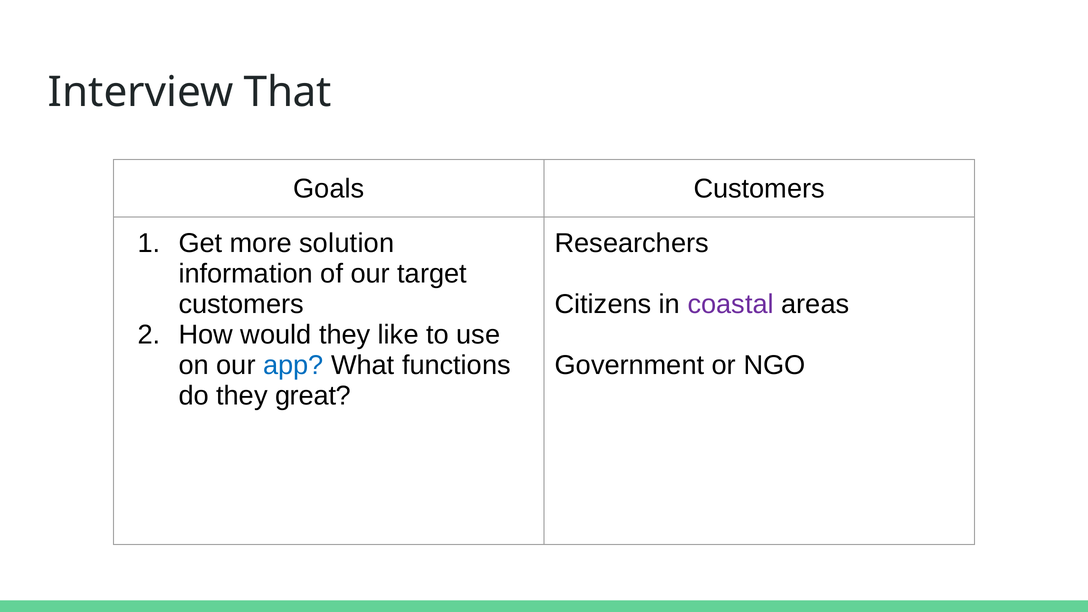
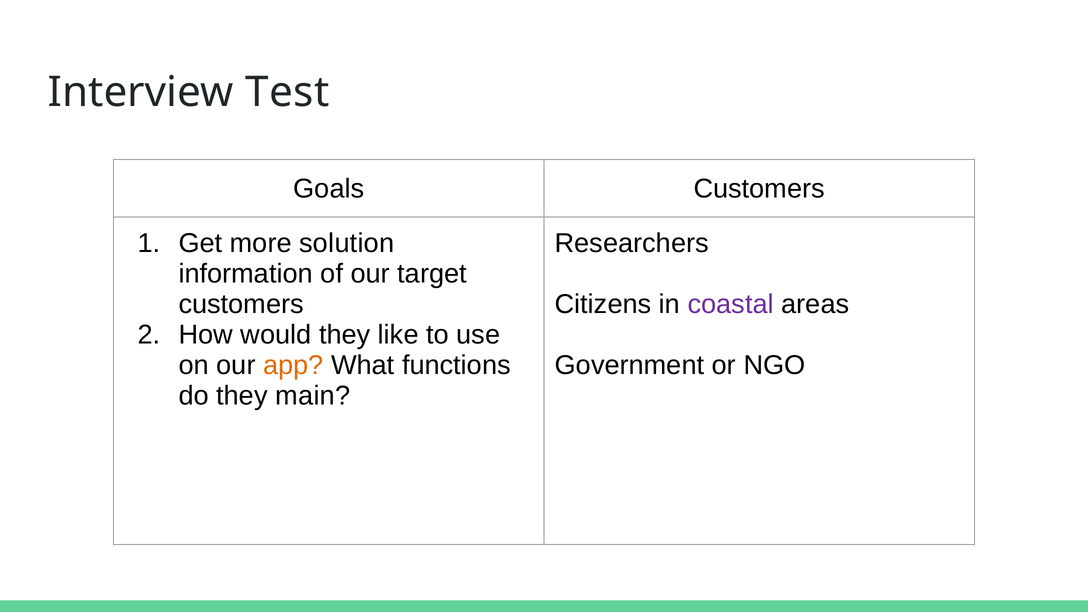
That: That -> Test
app colour: blue -> orange
great: great -> main
